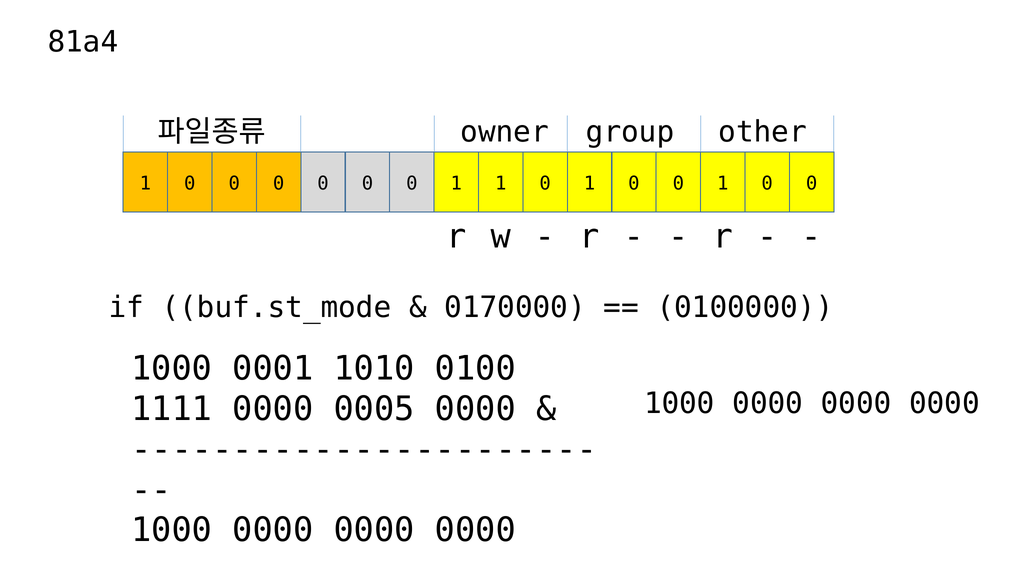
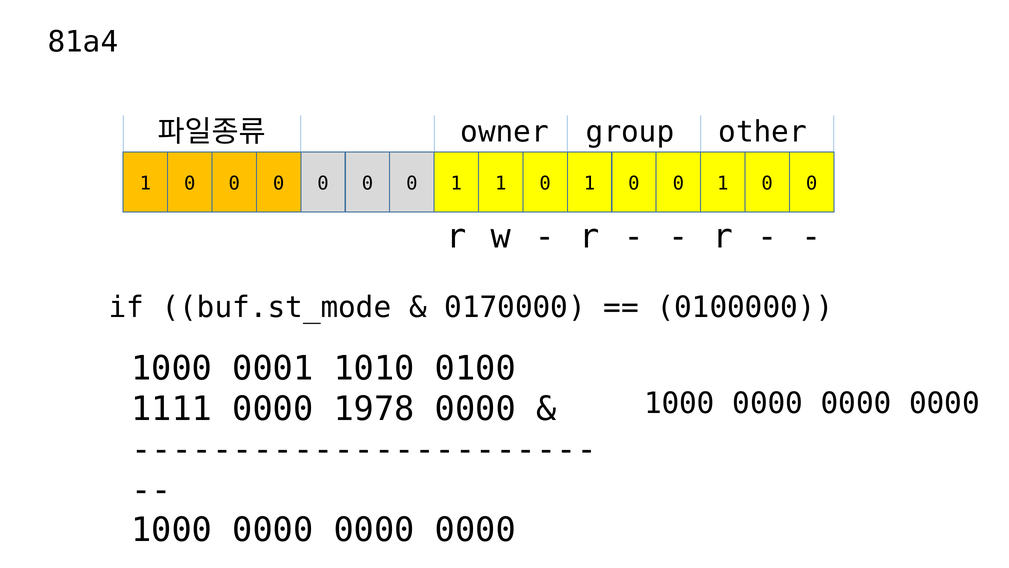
0005: 0005 -> 1978
